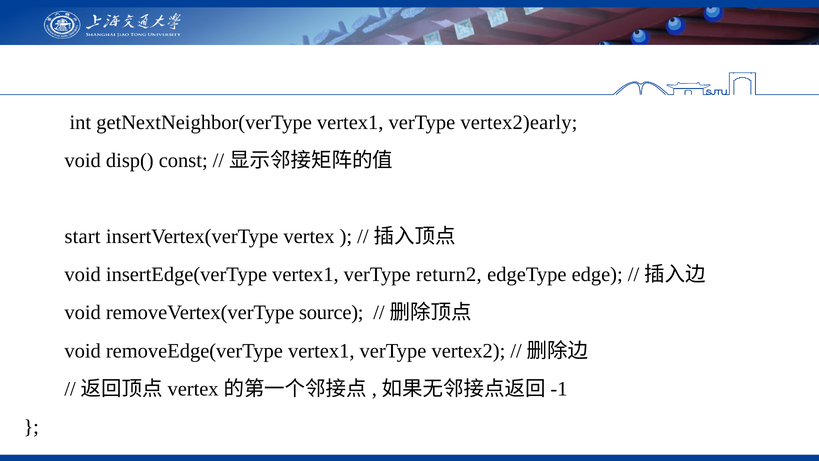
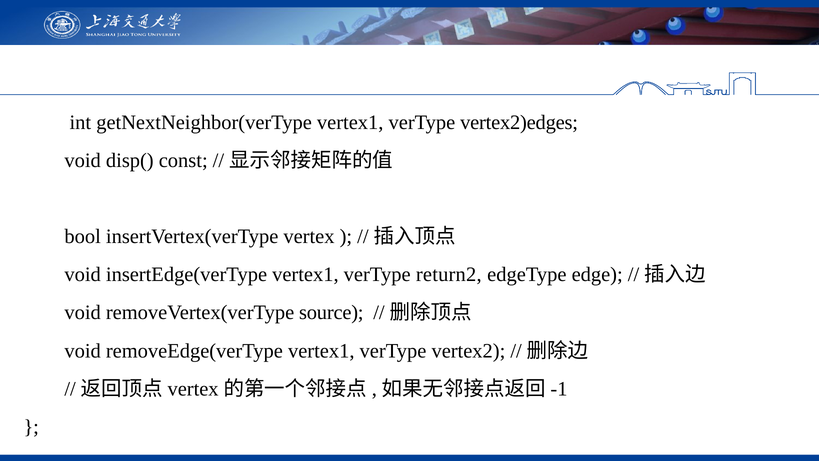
vertex2)early: vertex2)early -> vertex2)edges
start: start -> bool
